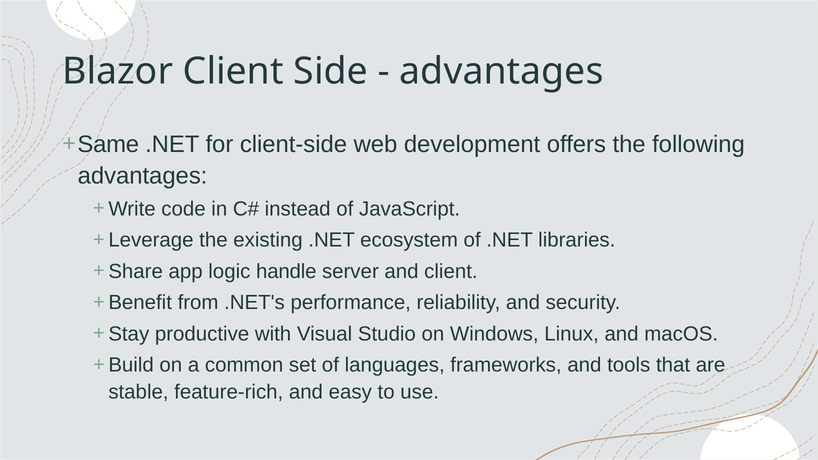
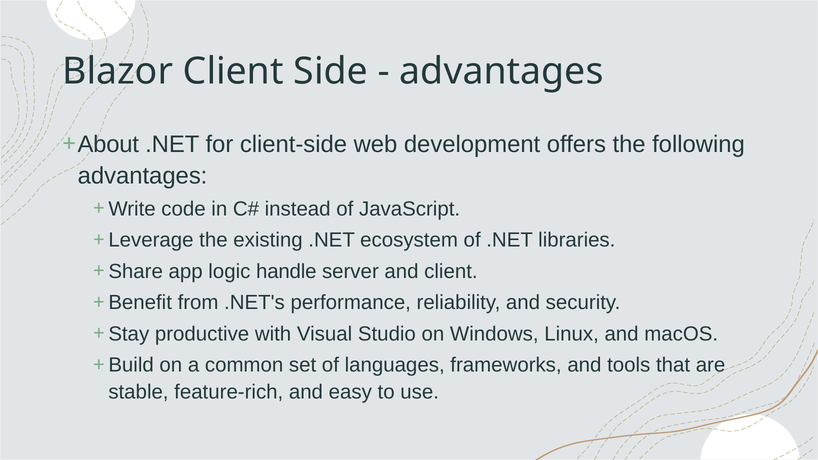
Same: Same -> About
